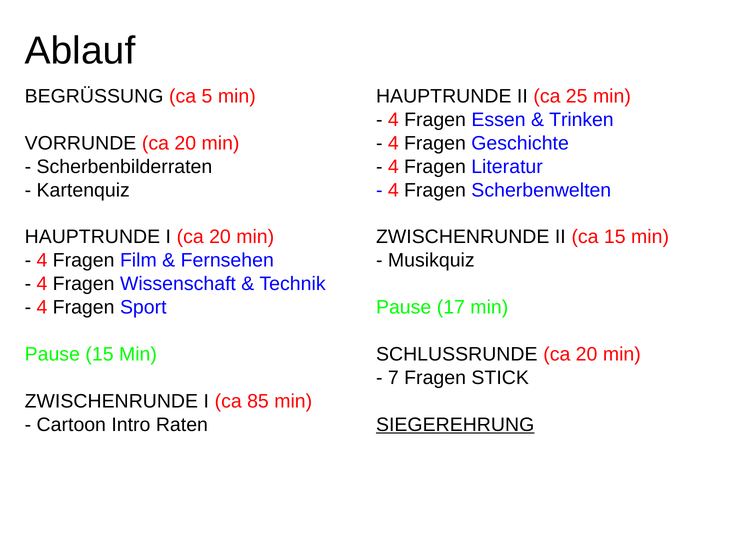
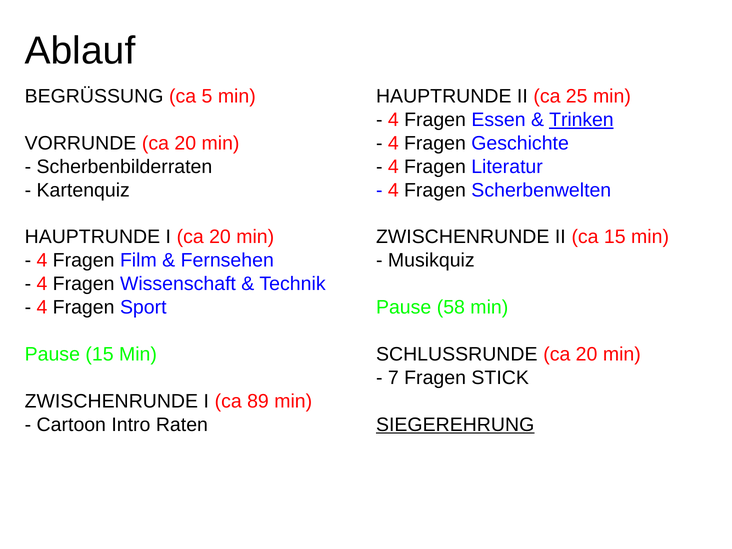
Trinken underline: none -> present
17: 17 -> 58
85: 85 -> 89
